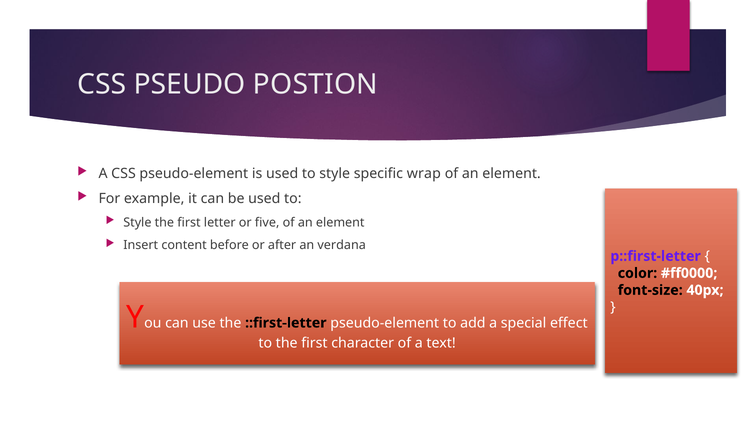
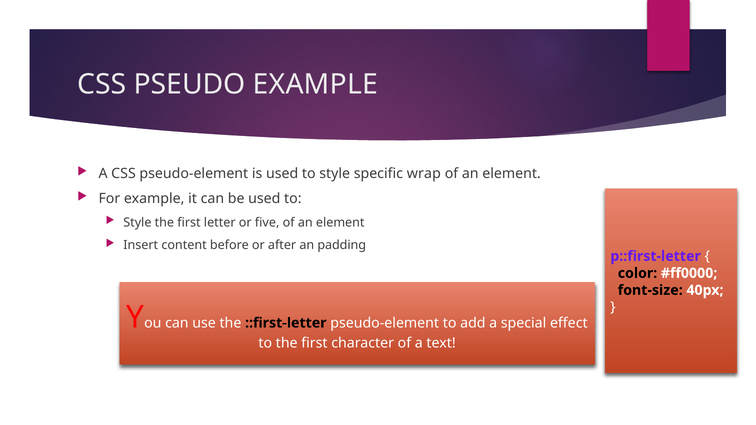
PSEUDO POSTION: POSTION -> EXAMPLE
verdana: verdana -> padding
